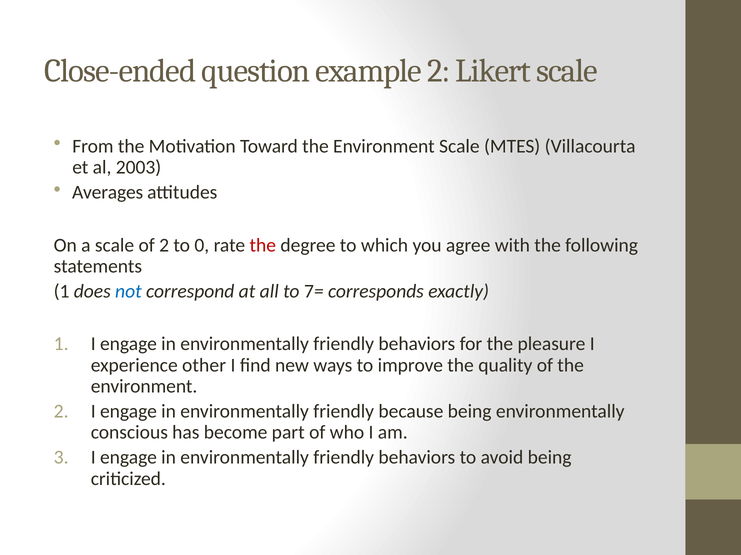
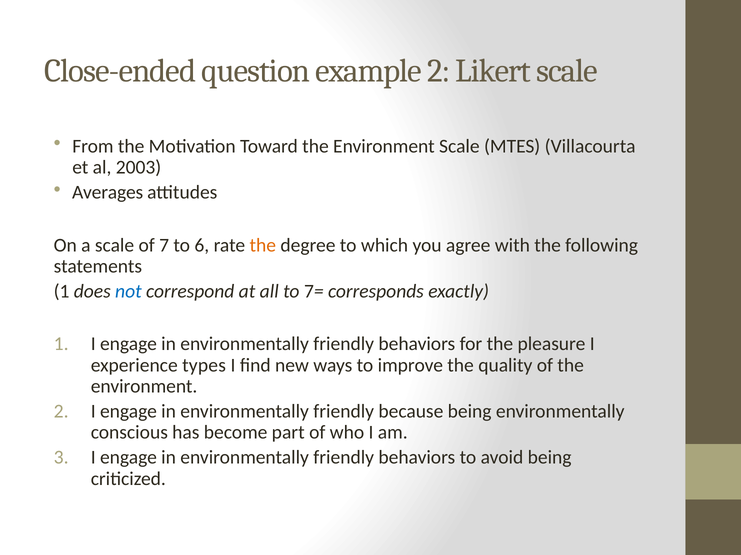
of 2: 2 -> 7
0: 0 -> 6
the at (263, 245) colour: red -> orange
other: other -> types
